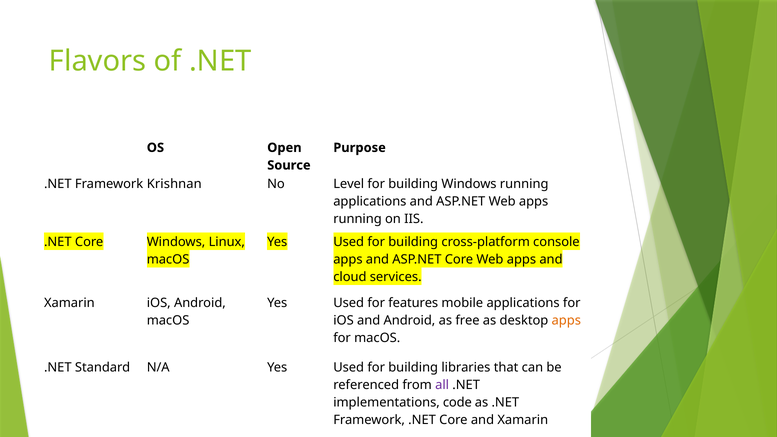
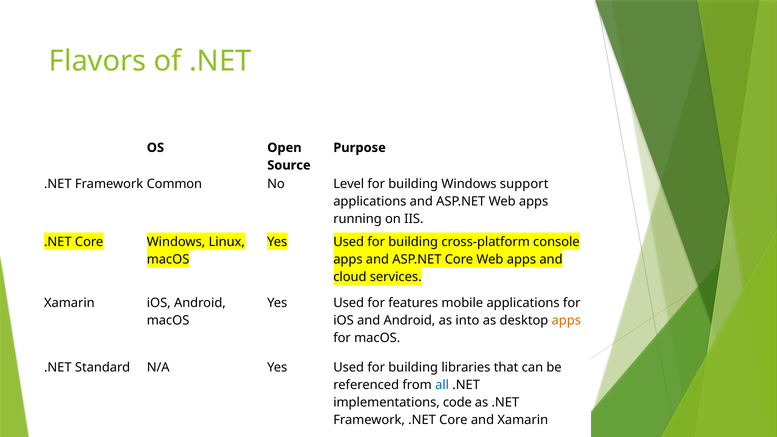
Krishnan: Krishnan -> Common
Windows running: running -> support
free: free -> into
all colour: purple -> blue
